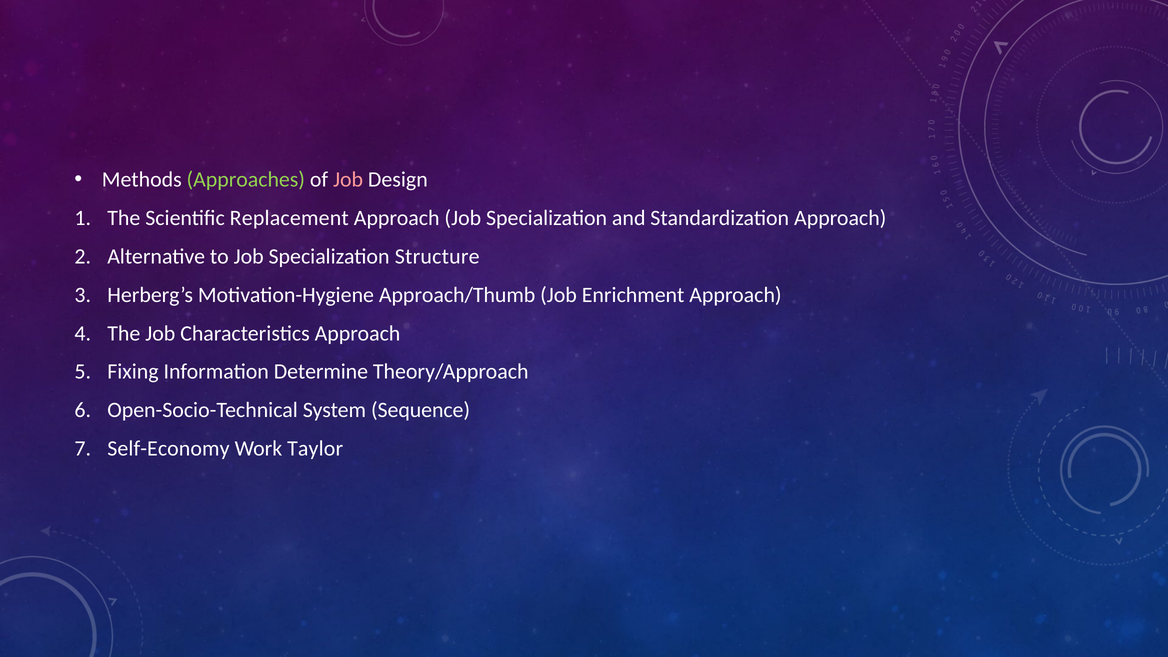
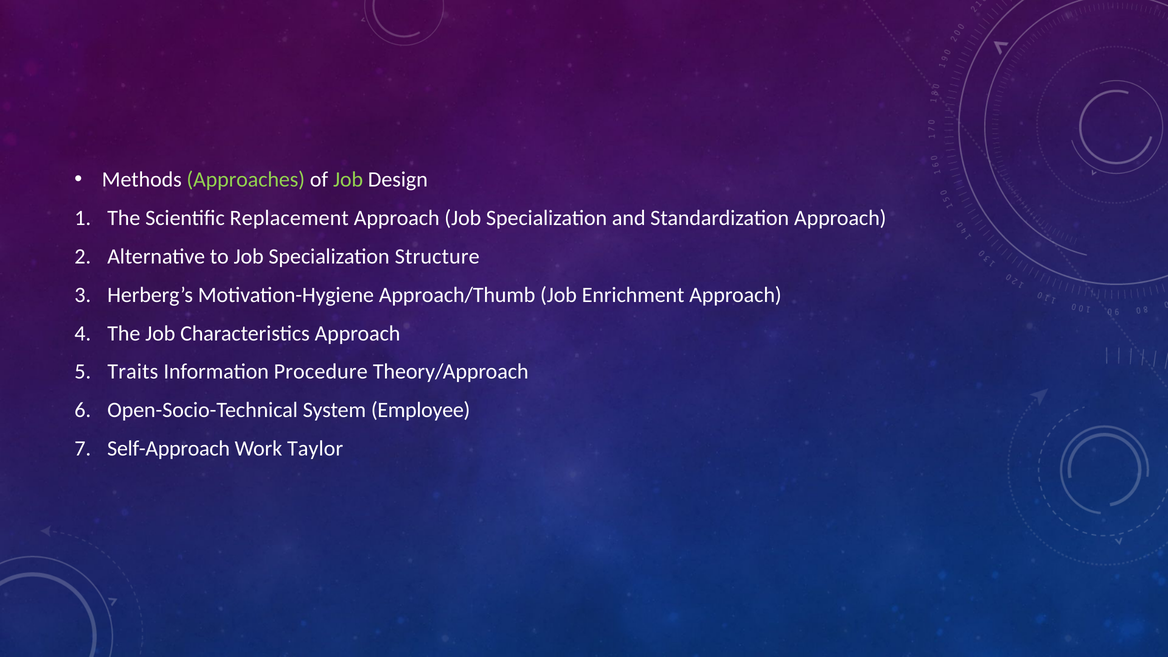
Job at (348, 179) colour: pink -> light green
Fixing: Fixing -> Traits
Determine: Determine -> Procedure
Sequence: Sequence -> Employee
Self-Economy: Self-Economy -> Self-Approach
